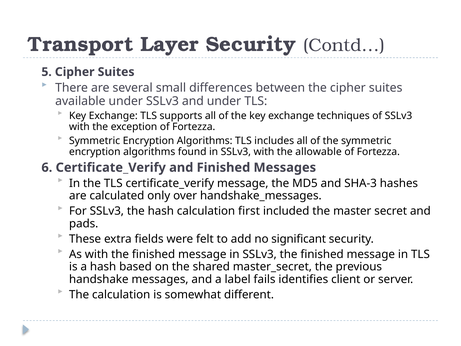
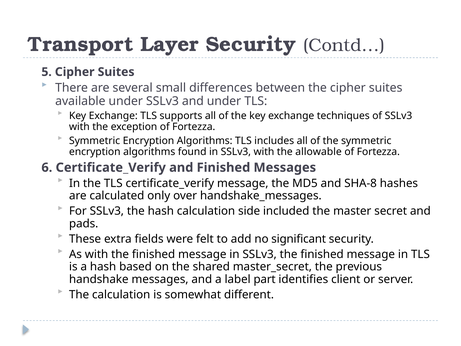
SHA-3: SHA-3 -> SHA-8
first: first -> side
fails: fails -> part
